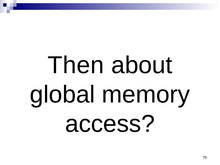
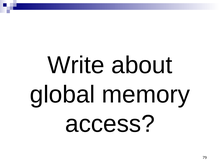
Then: Then -> Write
